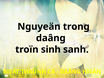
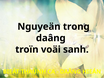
sinh: sinh -> voäi
